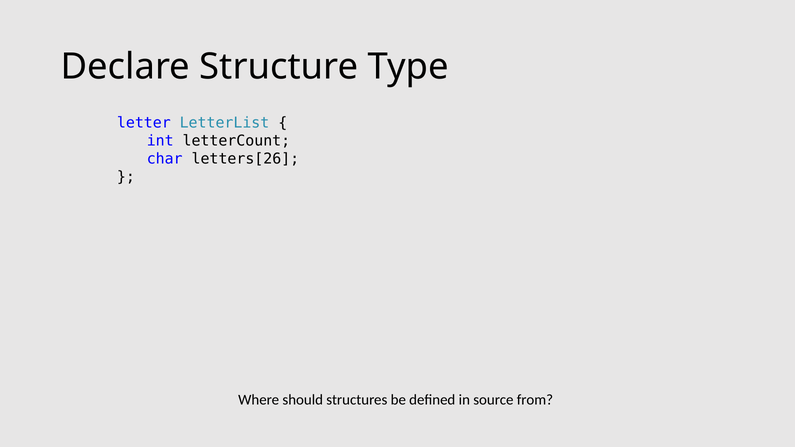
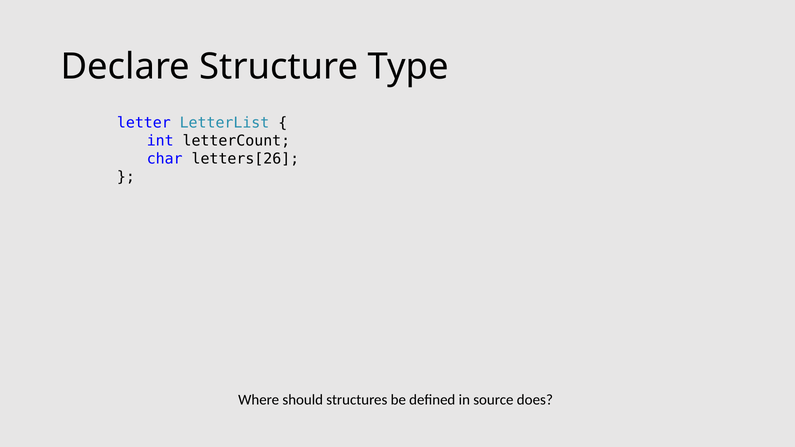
from: from -> does
